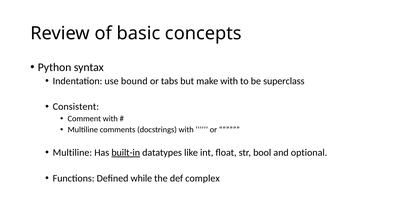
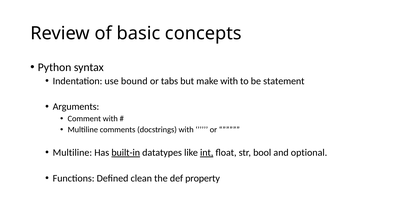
superclass: superclass -> statement
Consistent: Consistent -> Arguments
int underline: none -> present
while: while -> clean
complex: complex -> property
